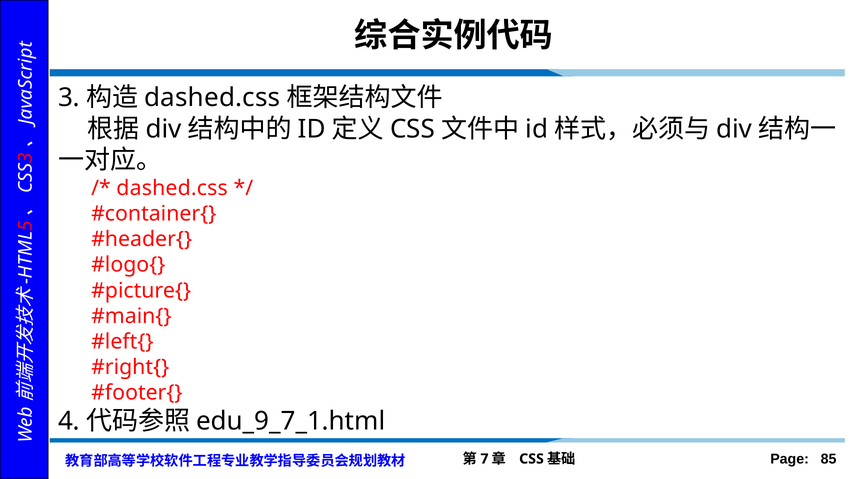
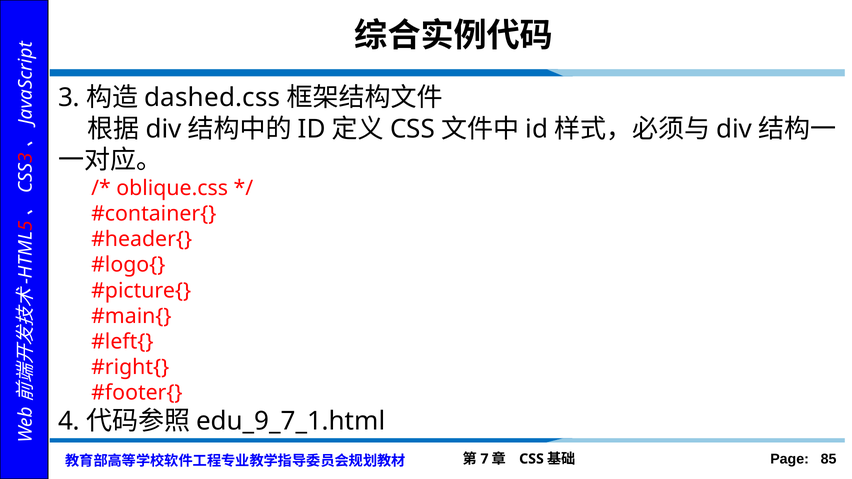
dashed.css at (172, 188): dashed.css -> oblique.css
